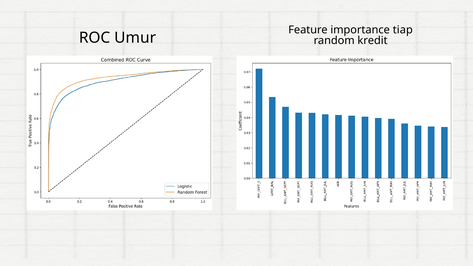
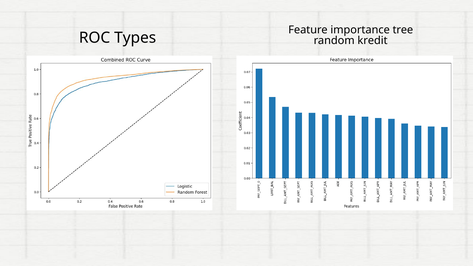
tiap: tiap -> tree
Umur: Umur -> Types
